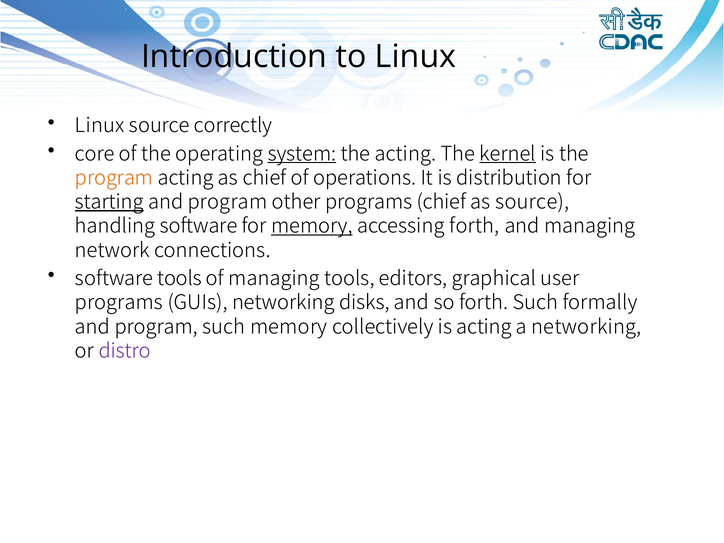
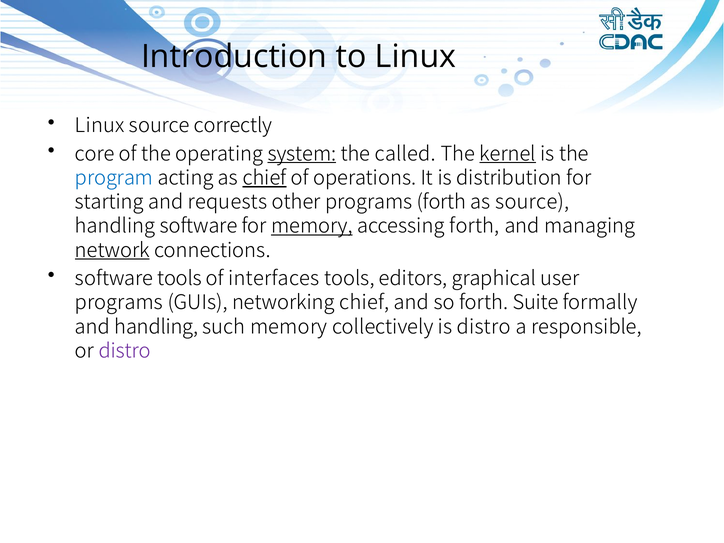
the acting: acting -> called
program at (114, 178) colour: orange -> blue
chief at (265, 178) underline: none -> present
starting underline: present -> none
program at (227, 202): program -> requests
programs chief: chief -> forth
network underline: none -> present
of managing: managing -> interfaces
networking disks: disks -> chief
forth Such: Such -> Suite
program at (156, 327): program -> handling
is acting: acting -> distro
a networking: networking -> responsible
